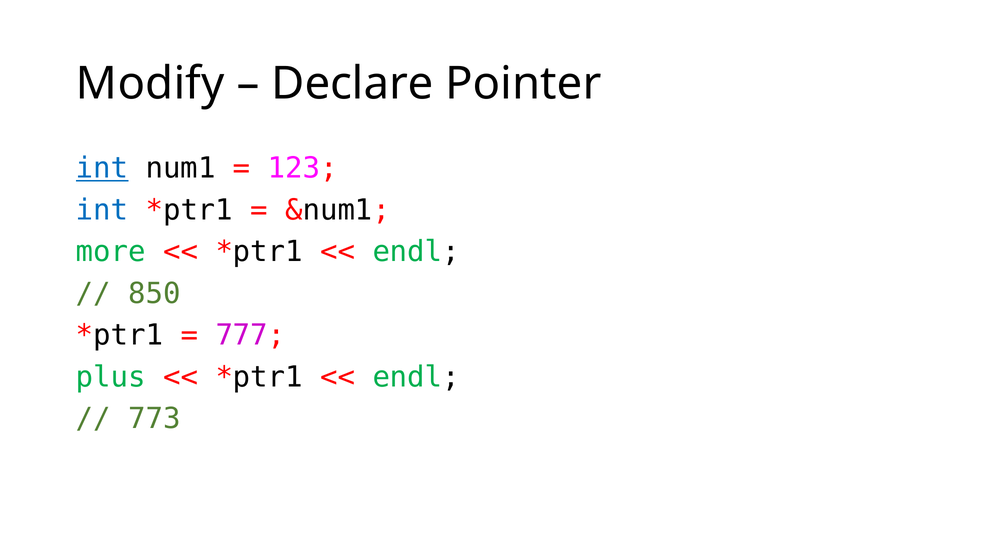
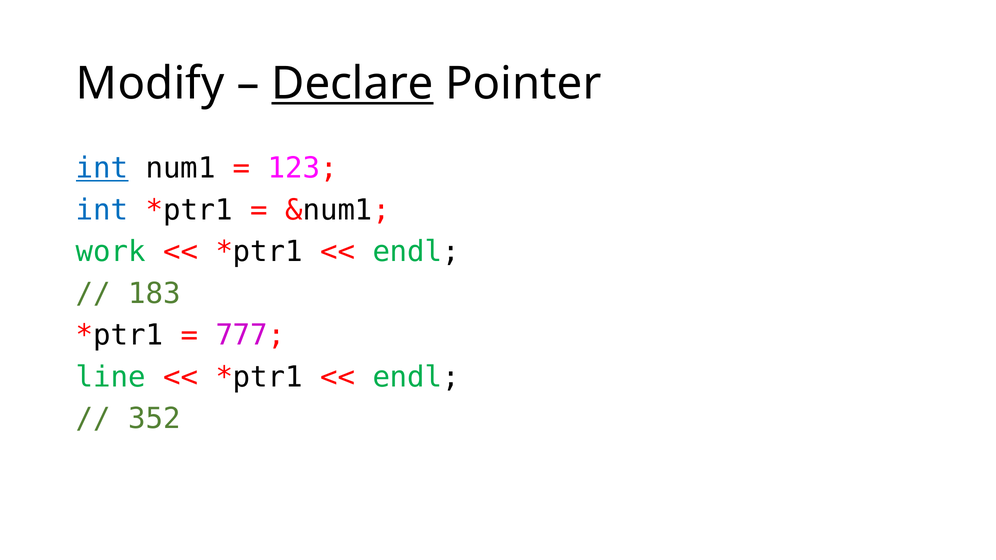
Declare underline: none -> present
more: more -> work
850: 850 -> 183
plus: plus -> line
773: 773 -> 352
